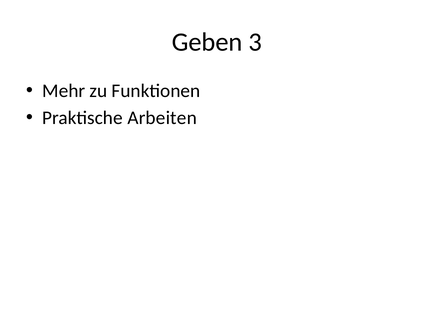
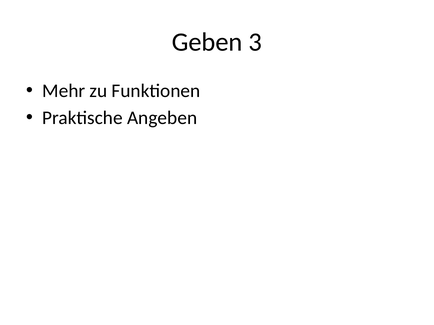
Arbeiten: Arbeiten -> Angeben
